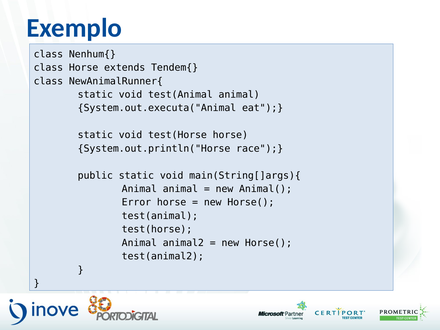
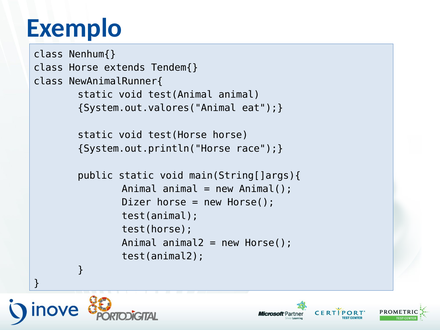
System.out.executa("Animal: System.out.executa("Animal -> System.out.valores("Animal
Error: Error -> Dizer
